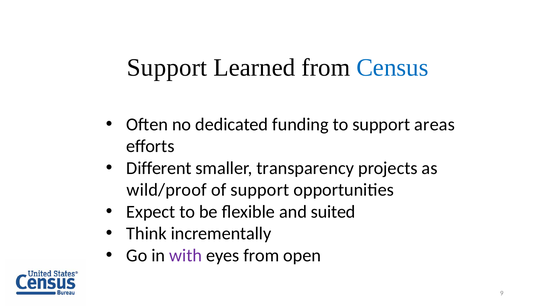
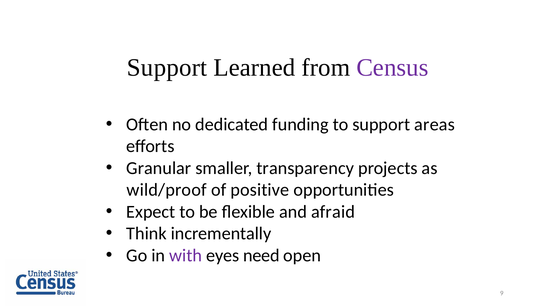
Census colour: blue -> purple
Different: Different -> Granular
of support: support -> positive
suited: suited -> afraid
eyes from: from -> need
